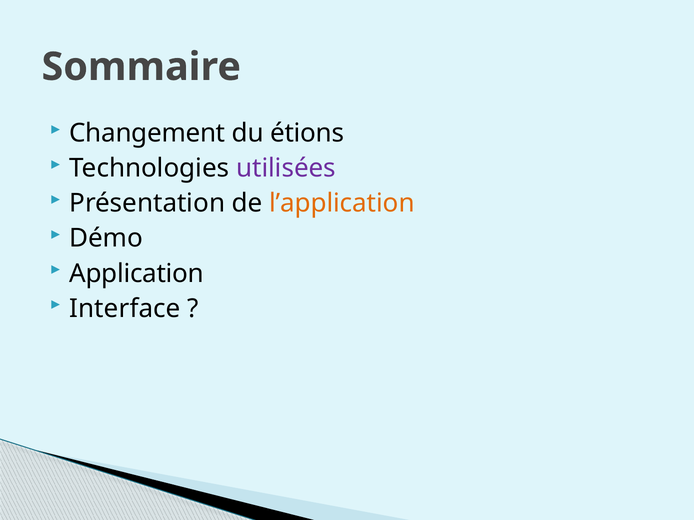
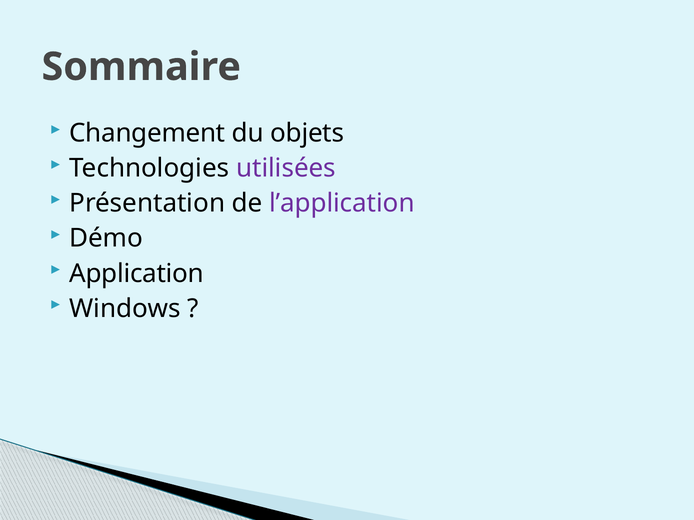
étions: étions -> objets
l’application colour: orange -> purple
Interface: Interface -> Windows
